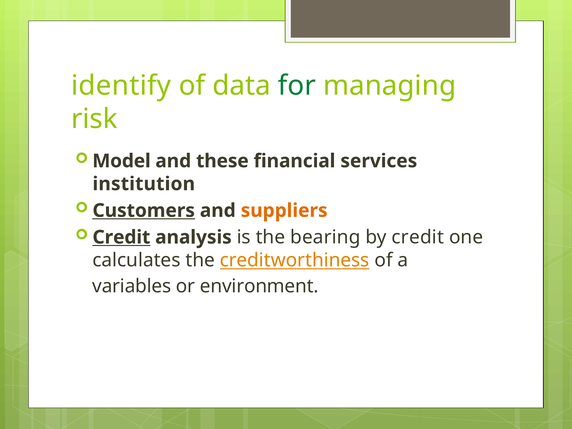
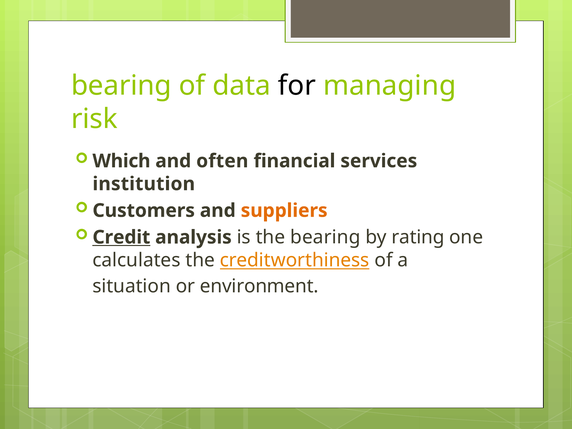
identify at (121, 86): identify -> bearing
for colour: green -> black
Model: Model -> Which
these: these -> often
Customers underline: present -> none
by credit: credit -> rating
variables: variables -> situation
